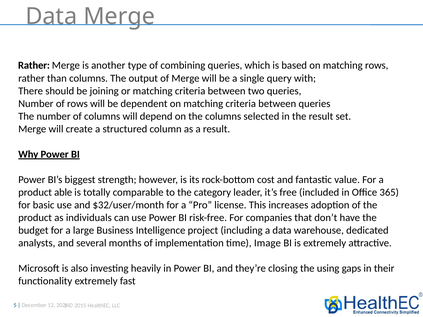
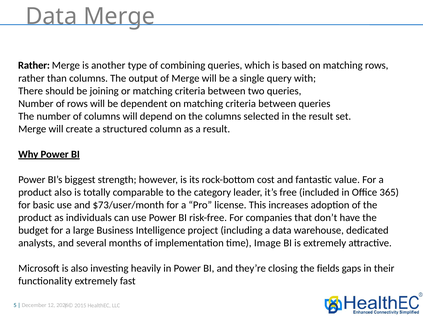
product able: able -> also
$32/user/month: $32/user/month -> $73/user/month
using: using -> fields
